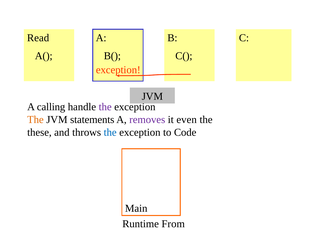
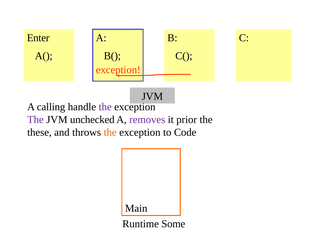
Read: Read -> Enter
The at (35, 119) colour: orange -> purple
statements: statements -> unchecked
even: even -> prior
the at (110, 132) colour: blue -> orange
From: From -> Some
